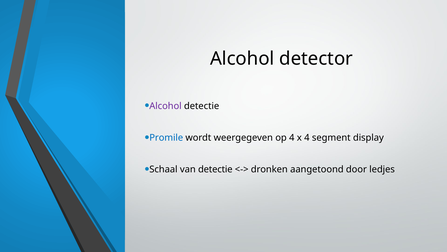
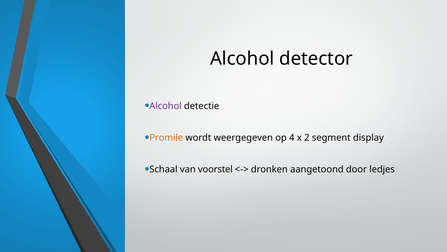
Promile colour: blue -> orange
x 4: 4 -> 2
van detectie: detectie -> voorstel
